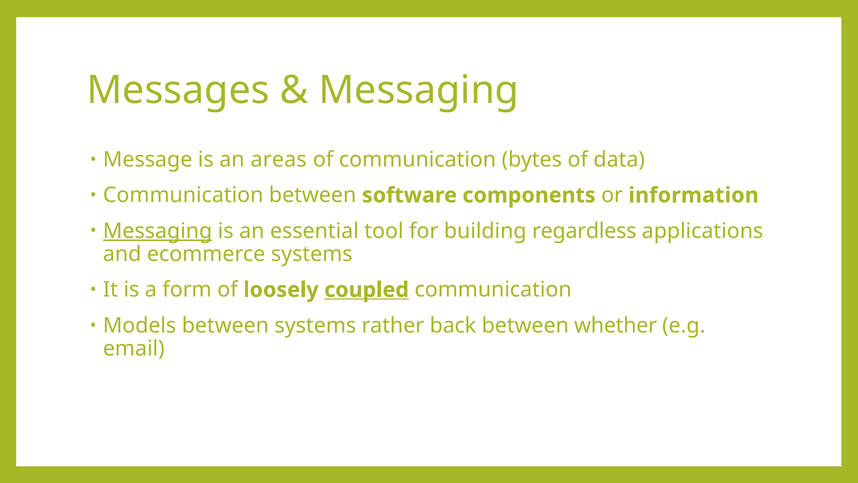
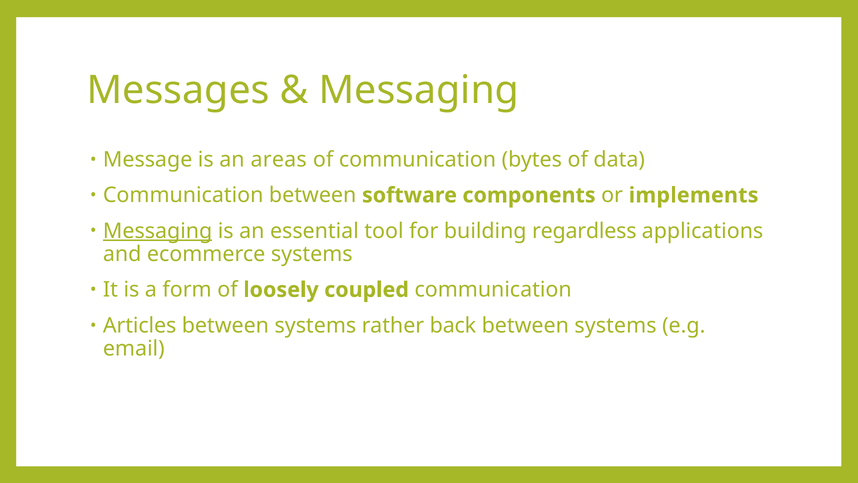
information: information -> implements
coupled underline: present -> none
Models: Models -> Articles
whether at (616, 325): whether -> systems
